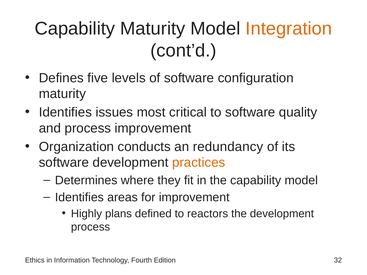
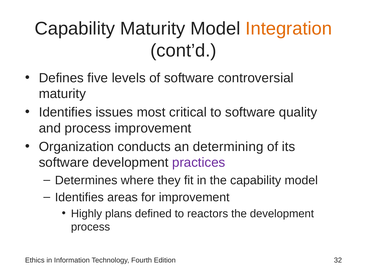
configuration: configuration -> controversial
redundancy: redundancy -> determining
practices colour: orange -> purple
